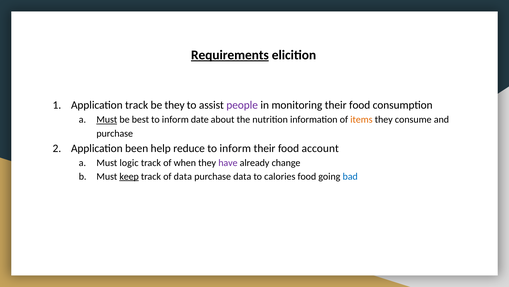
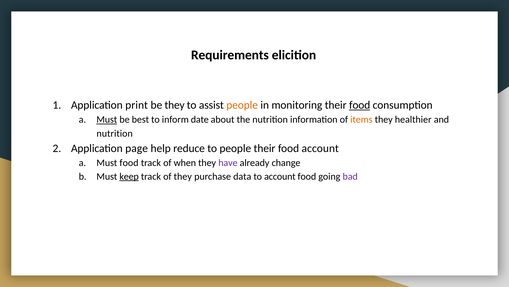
Requirements underline: present -> none
Application track: track -> print
people at (242, 105) colour: purple -> orange
food at (360, 105) underline: none -> present
consume: consume -> healthier
purchase at (115, 133): purchase -> nutrition
been: been -> page
inform at (235, 148): inform -> people
Must logic: logic -> food
of data: data -> they
to calories: calories -> account
bad colour: blue -> purple
